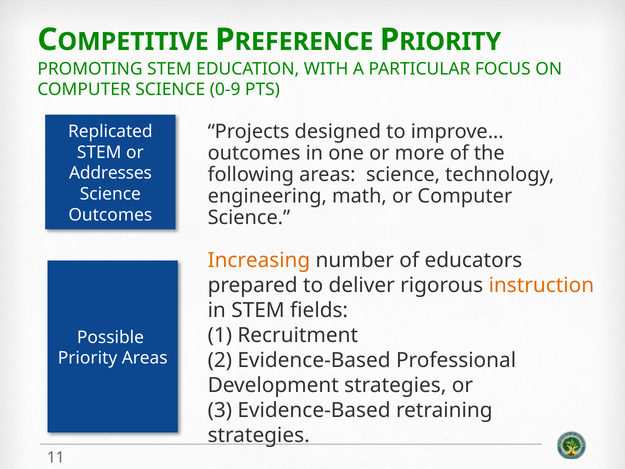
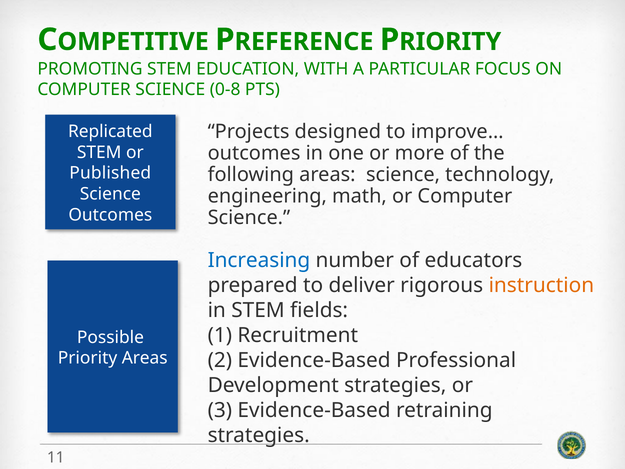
0-9: 0-9 -> 0-8
Addresses: Addresses -> Published
Increasing colour: orange -> blue
